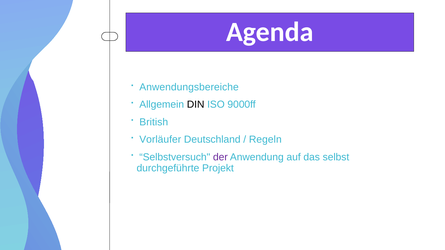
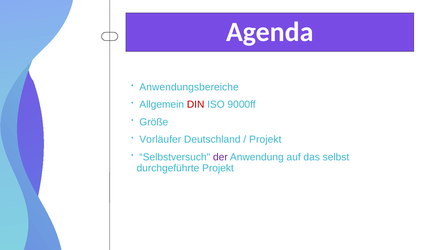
DIN colour: black -> red
British: British -> Größe
Regeln at (265, 140): Regeln -> Projekt
